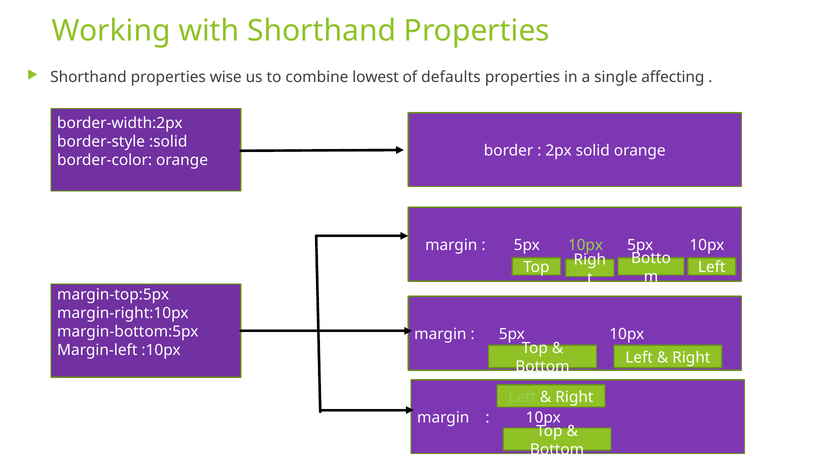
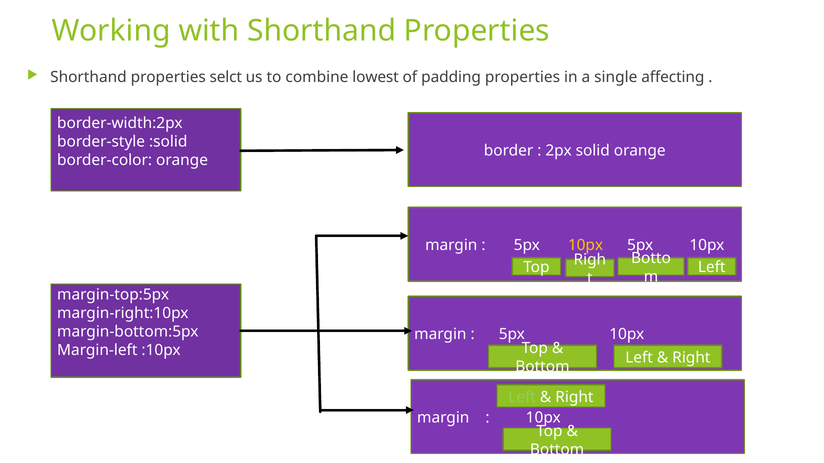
wise: wise -> selct
defaults: defaults -> padding
10px at (586, 246) colour: light green -> yellow
